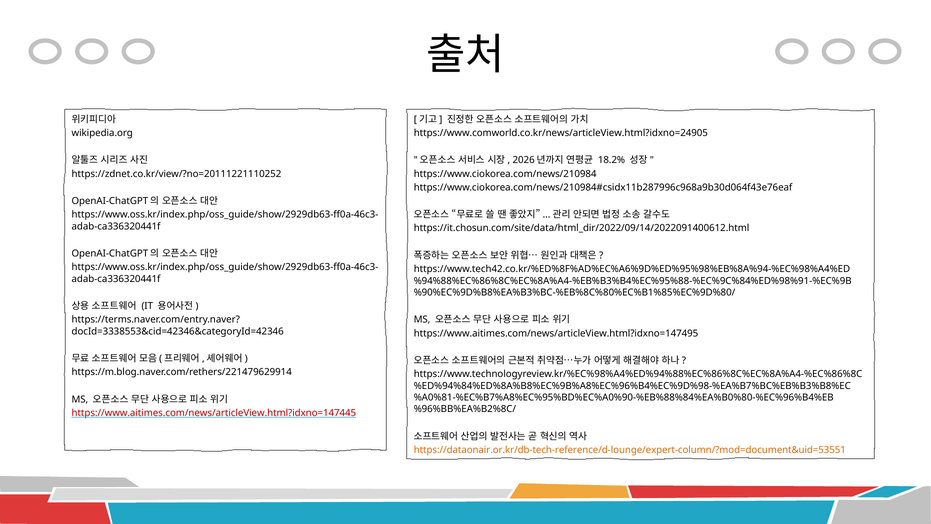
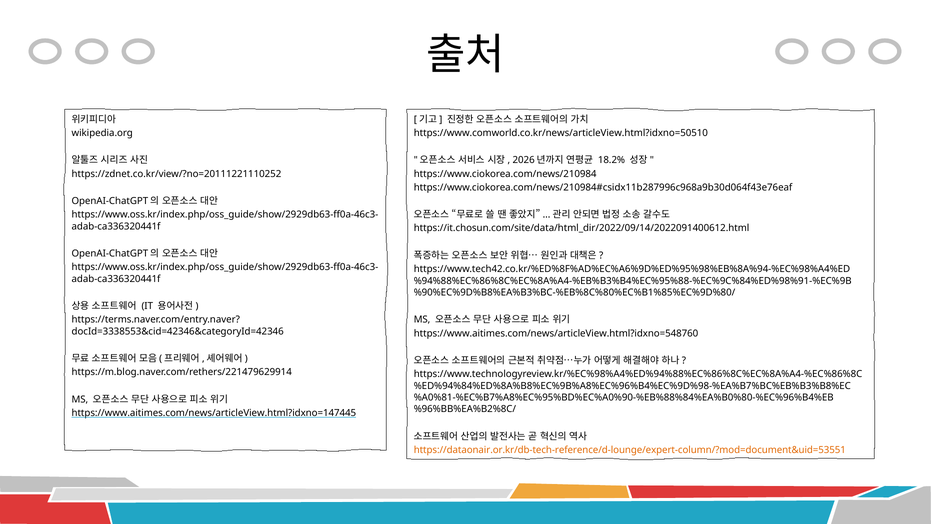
https://www.comworld.co.kr/news/articleView.html?idxno=24905: https://www.comworld.co.kr/news/articleView.html?idxno=24905 -> https://www.comworld.co.kr/news/articleView.html?idxno=50510
https://www.aitimes.com/news/articleView.html?idxno=147495: https://www.aitimes.com/news/articleView.html?idxno=147495 -> https://www.aitimes.com/news/articleView.html?idxno=548760
https://www.aitimes.com/news/articleView.html?idxno=147445 colour: red -> black
